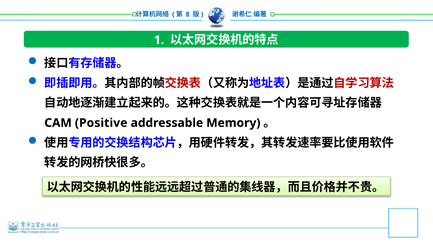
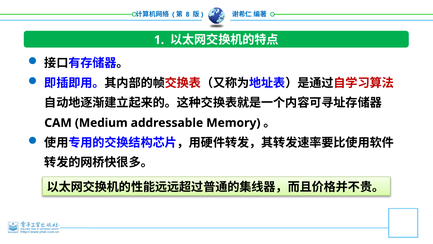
Positive: Positive -> Medium
